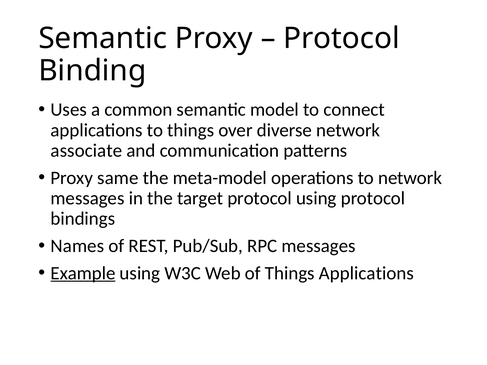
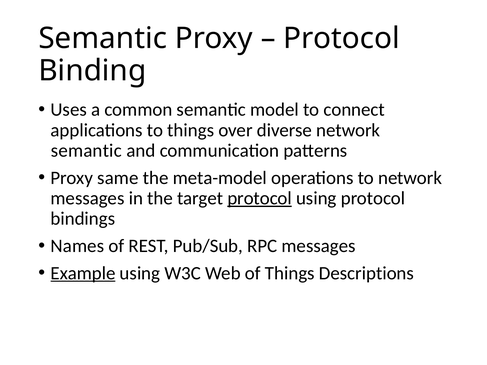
associate at (86, 151): associate -> semantic
protocol at (260, 198) underline: none -> present
Things Applications: Applications -> Descriptions
